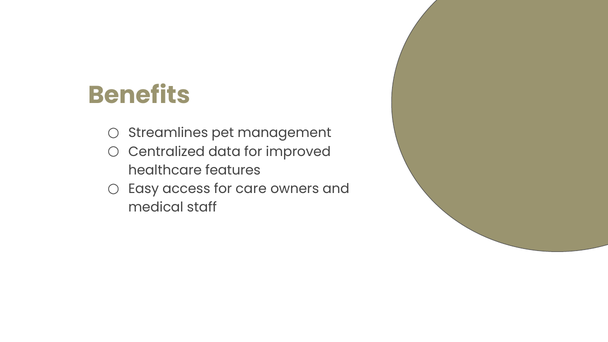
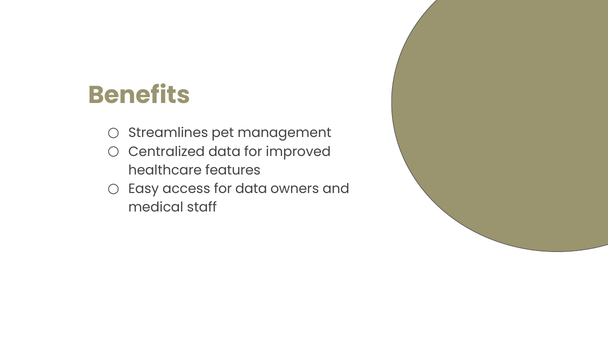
for care: care -> data
